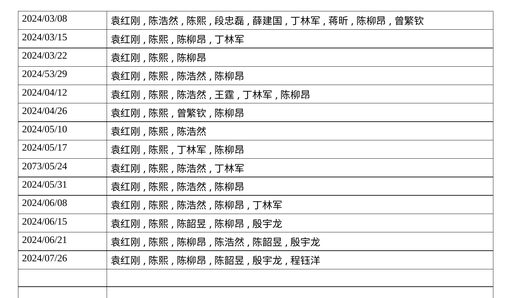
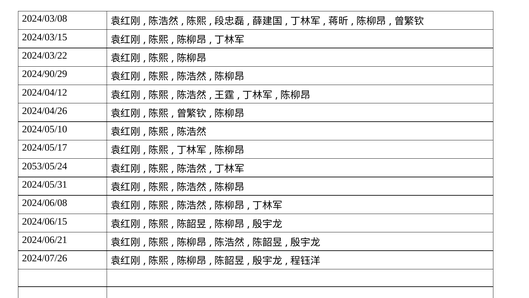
2024/53/29: 2024/53/29 -> 2024/90/29
2073/05/24: 2073/05/24 -> 2053/05/24
